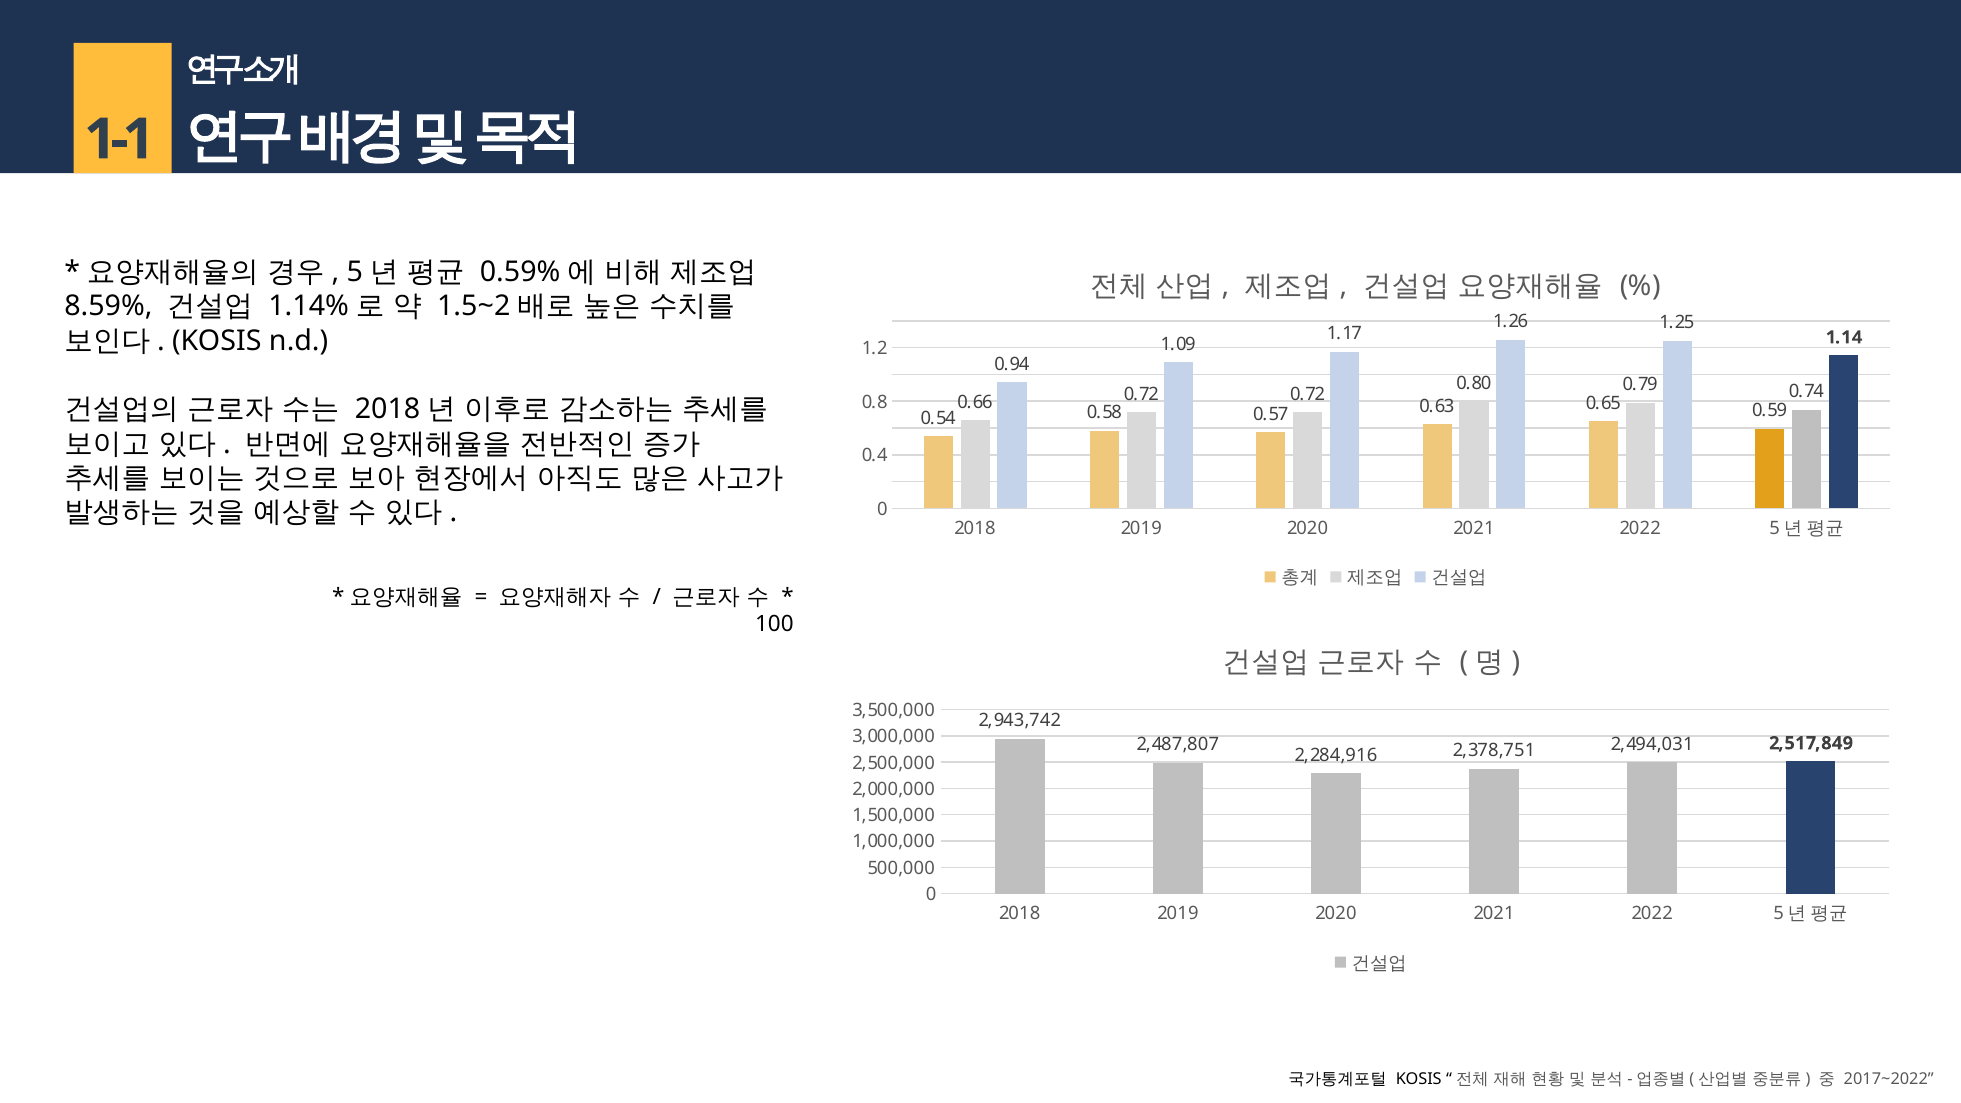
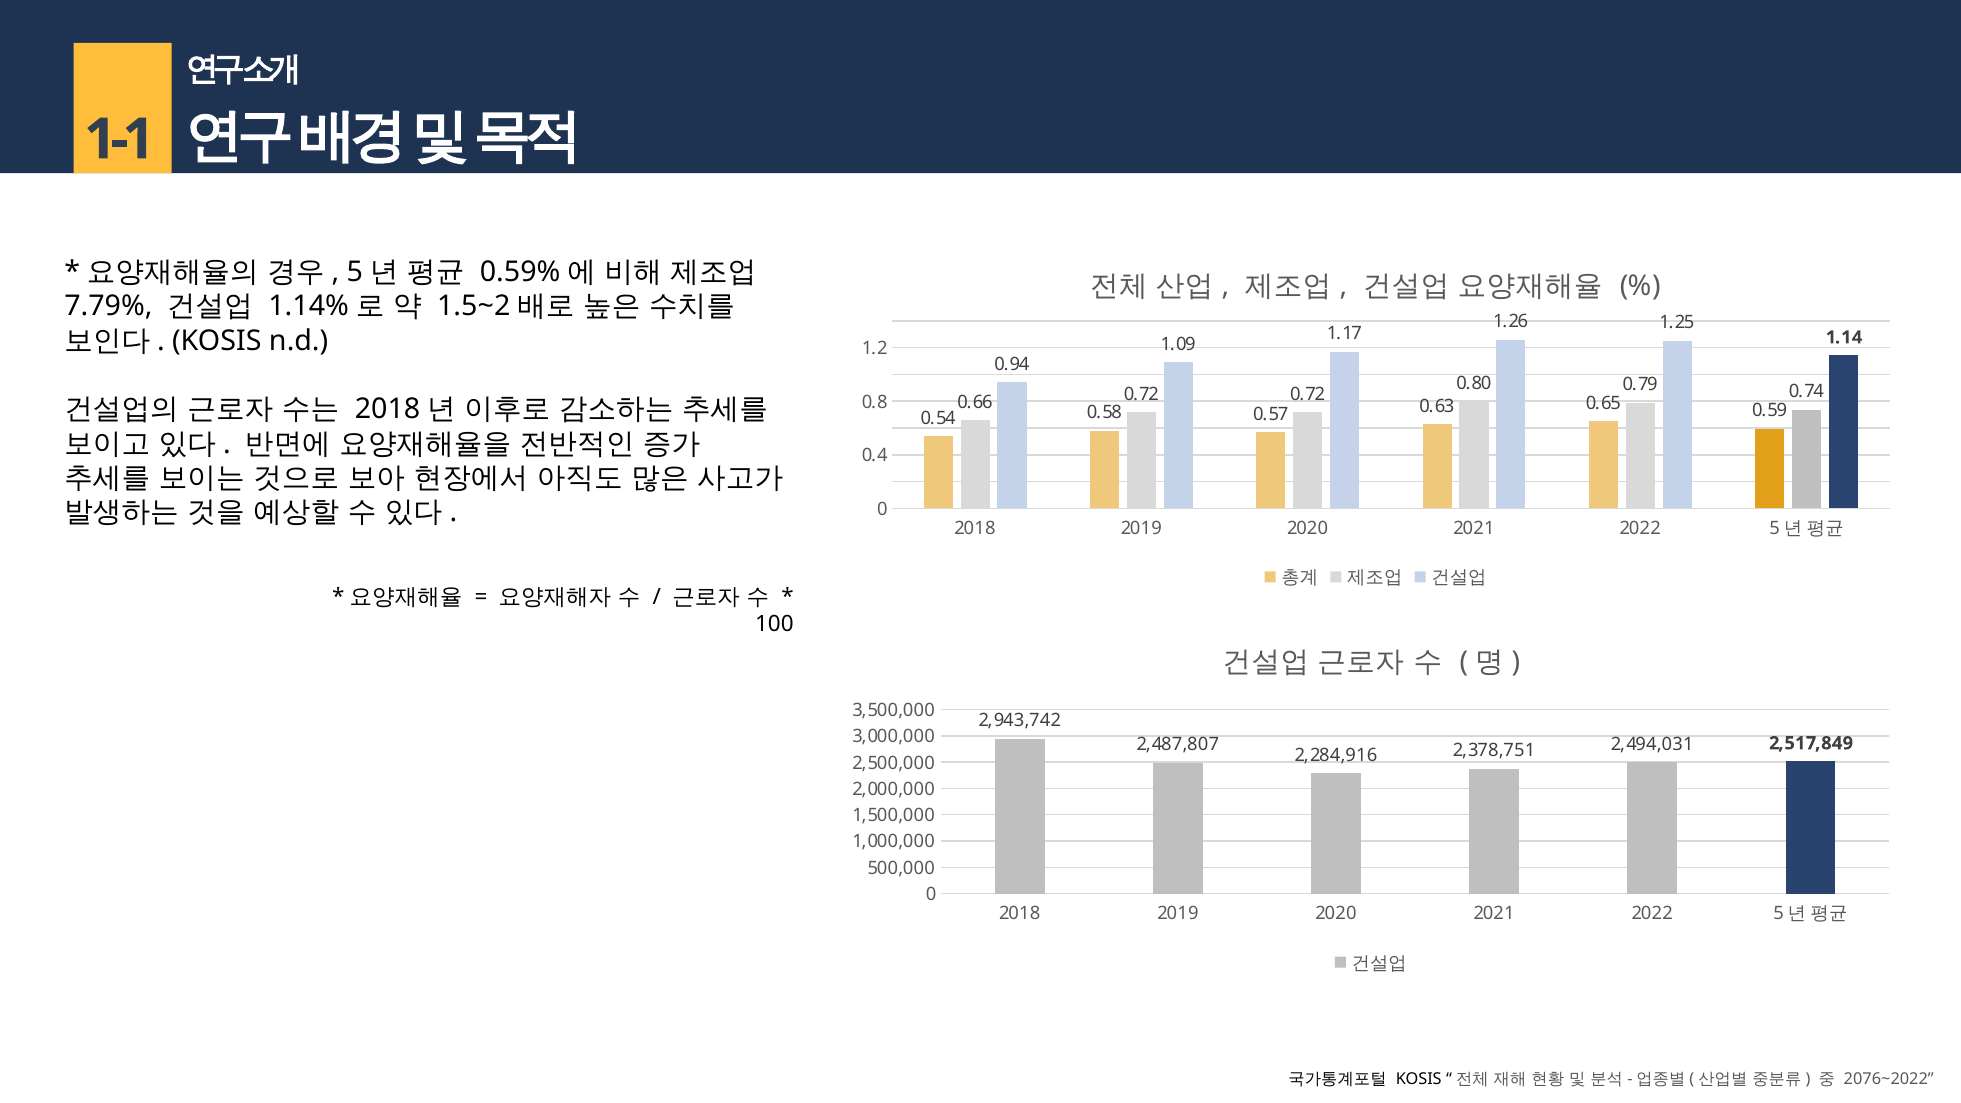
8.59%: 8.59% -> 7.79%
2017~2022: 2017~2022 -> 2076~2022
